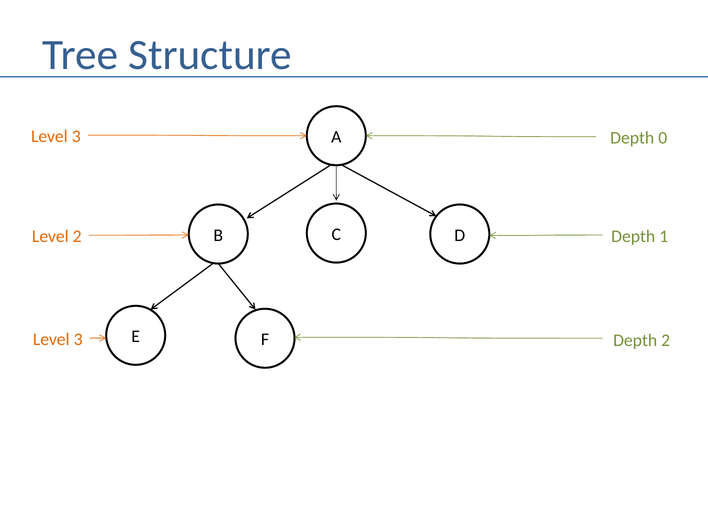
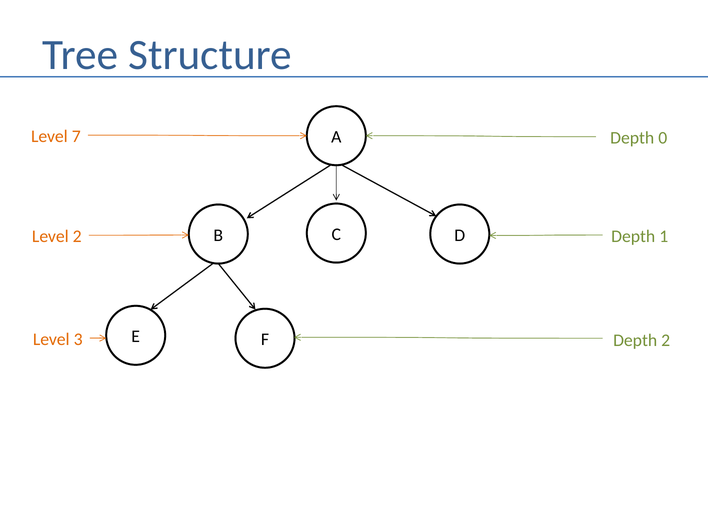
3 at (76, 136): 3 -> 7
